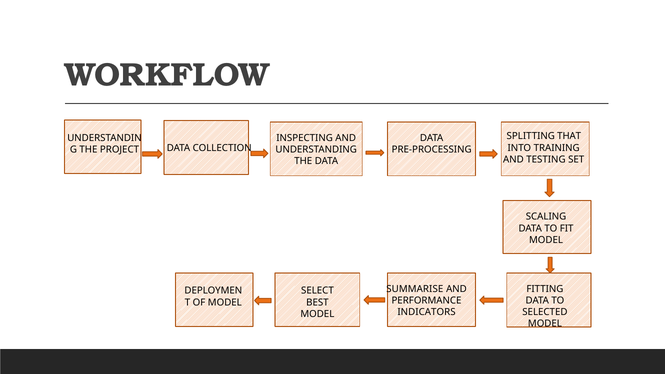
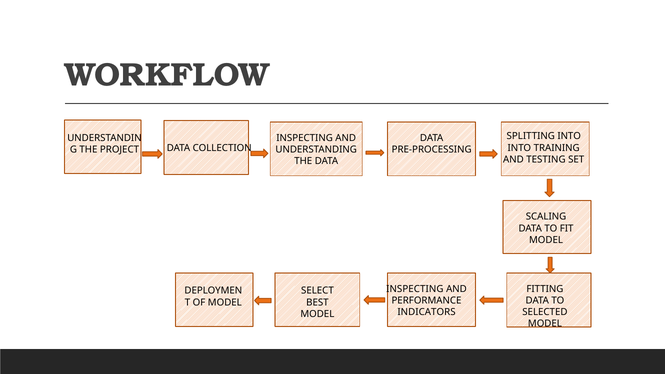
SPLITTING THAT: THAT -> INTO
SUMMARISE at (415, 289): SUMMARISE -> INSPECTING
